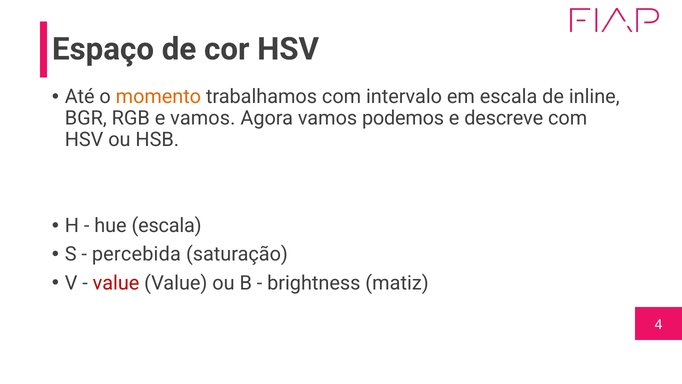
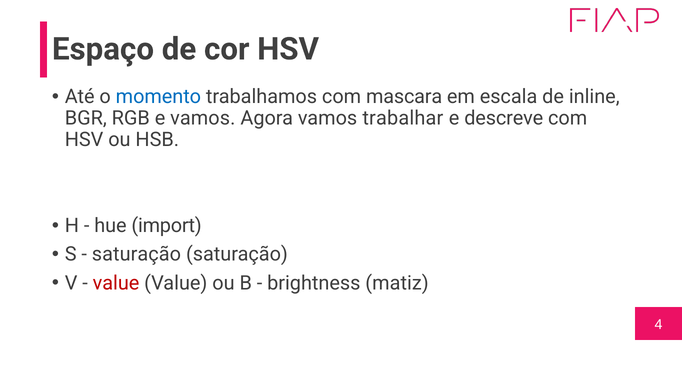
momento colour: orange -> blue
intervalo: intervalo -> mascara
podemos: podemos -> trabalhar
hue escala: escala -> import
percebida at (136, 254): percebida -> saturação
